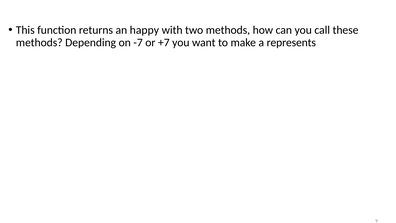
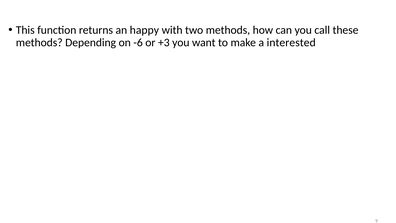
-7: -7 -> -6
+7: +7 -> +3
represents: represents -> interested
